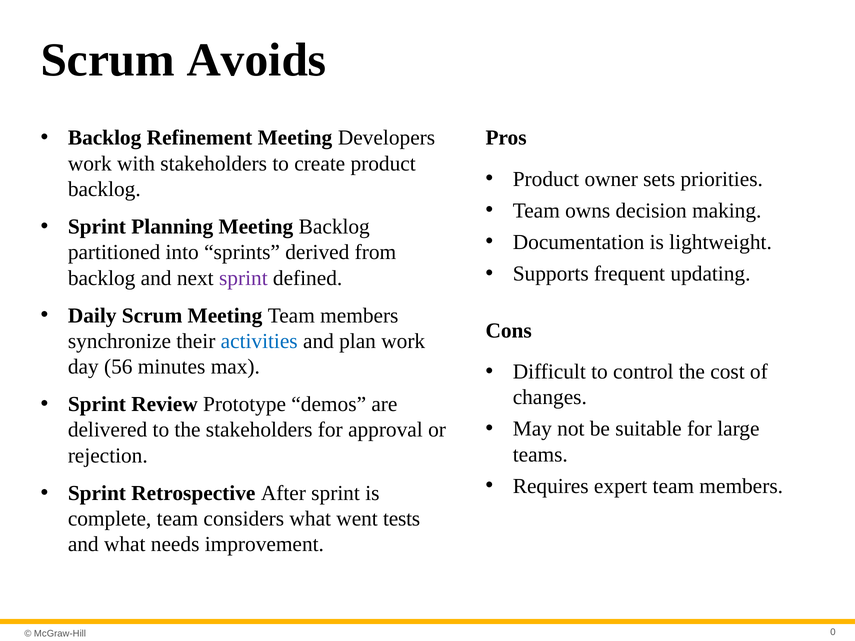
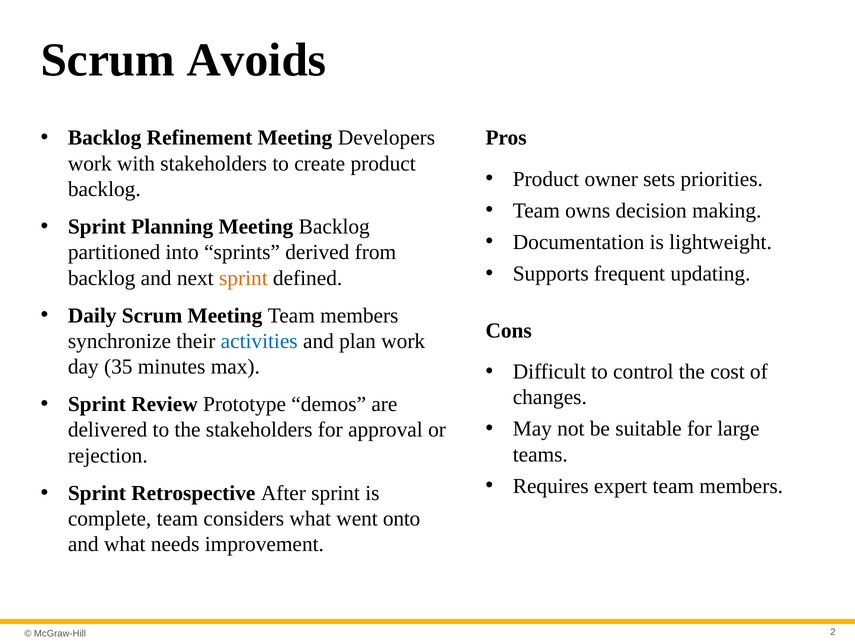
sprint at (243, 278) colour: purple -> orange
56: 56 -> 35
tests: tests -> onto
0: 0 -> 2
